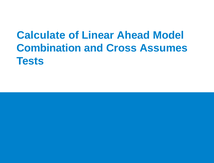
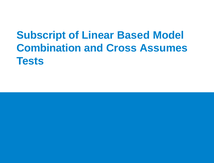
Calculate: Calculate -> Subscript
Ahead: Ahead -> Based
